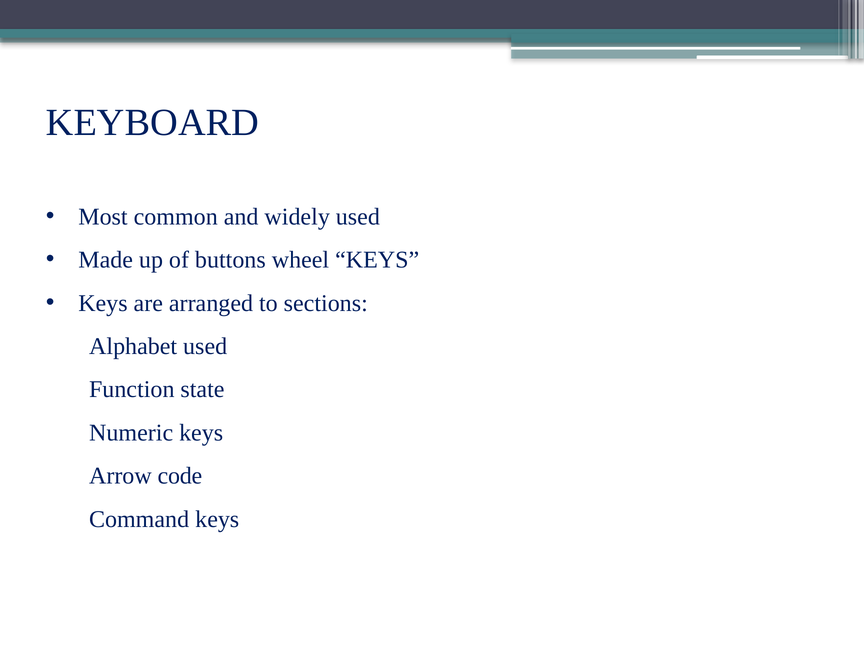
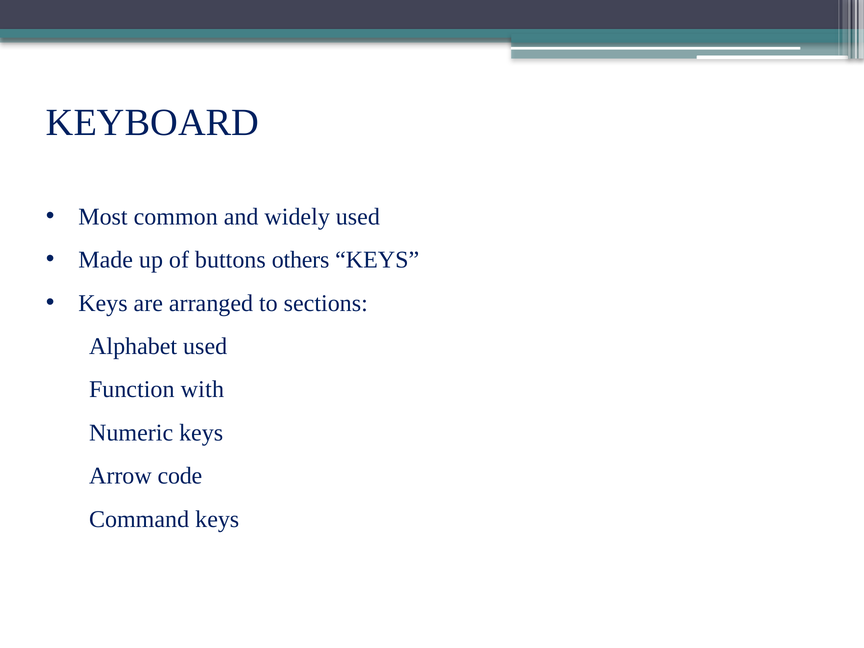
wheel: wheel -> others
state: state -> with
